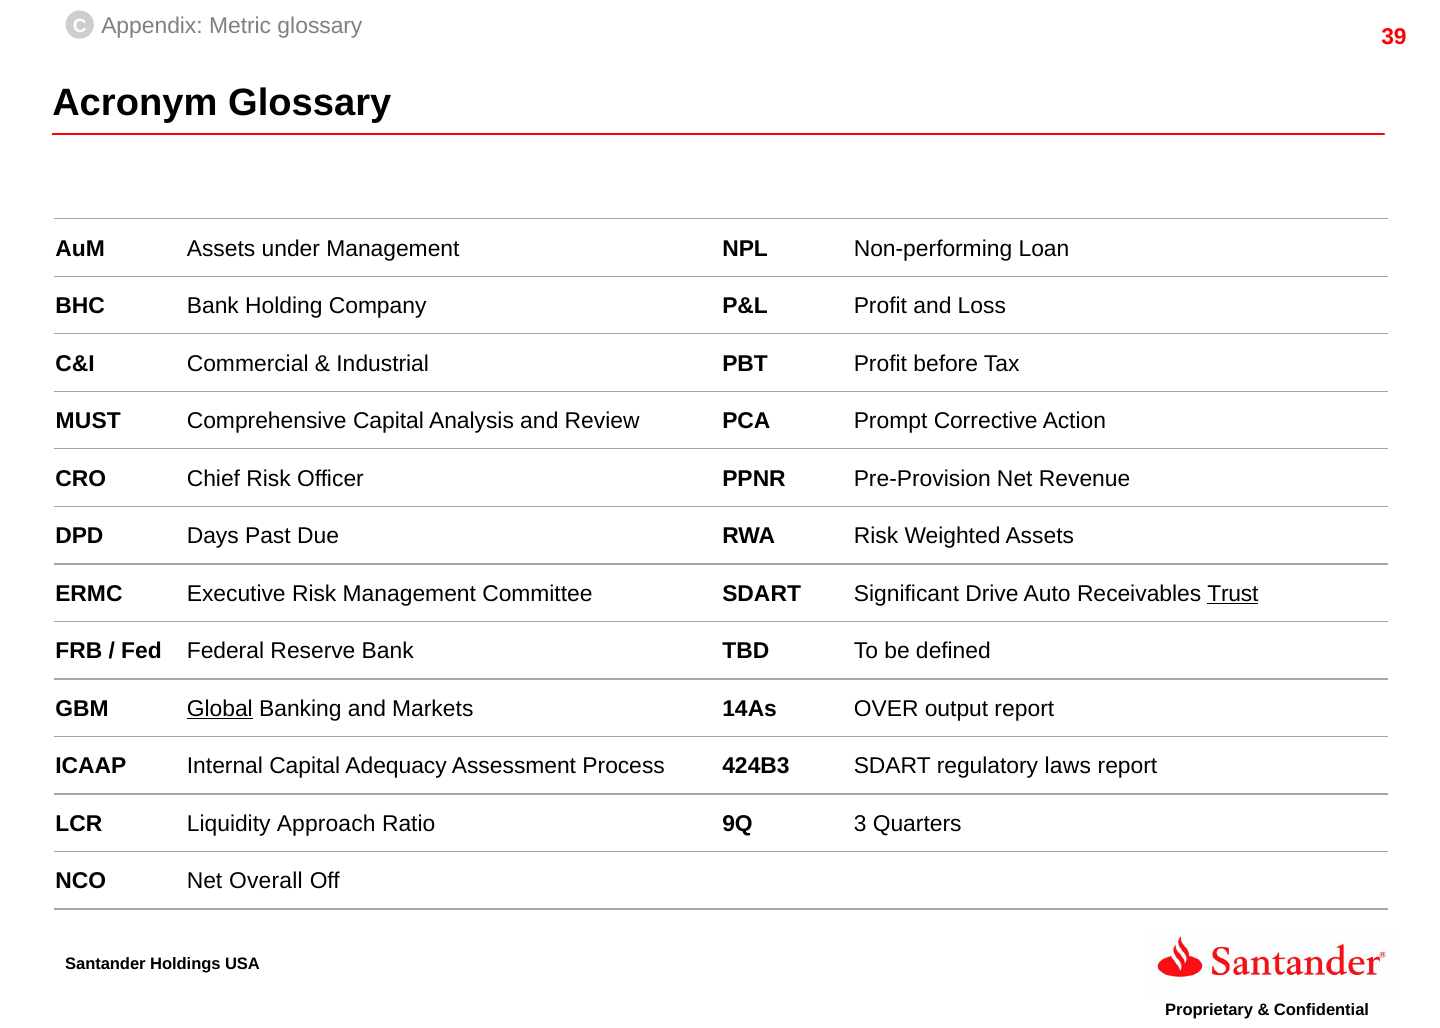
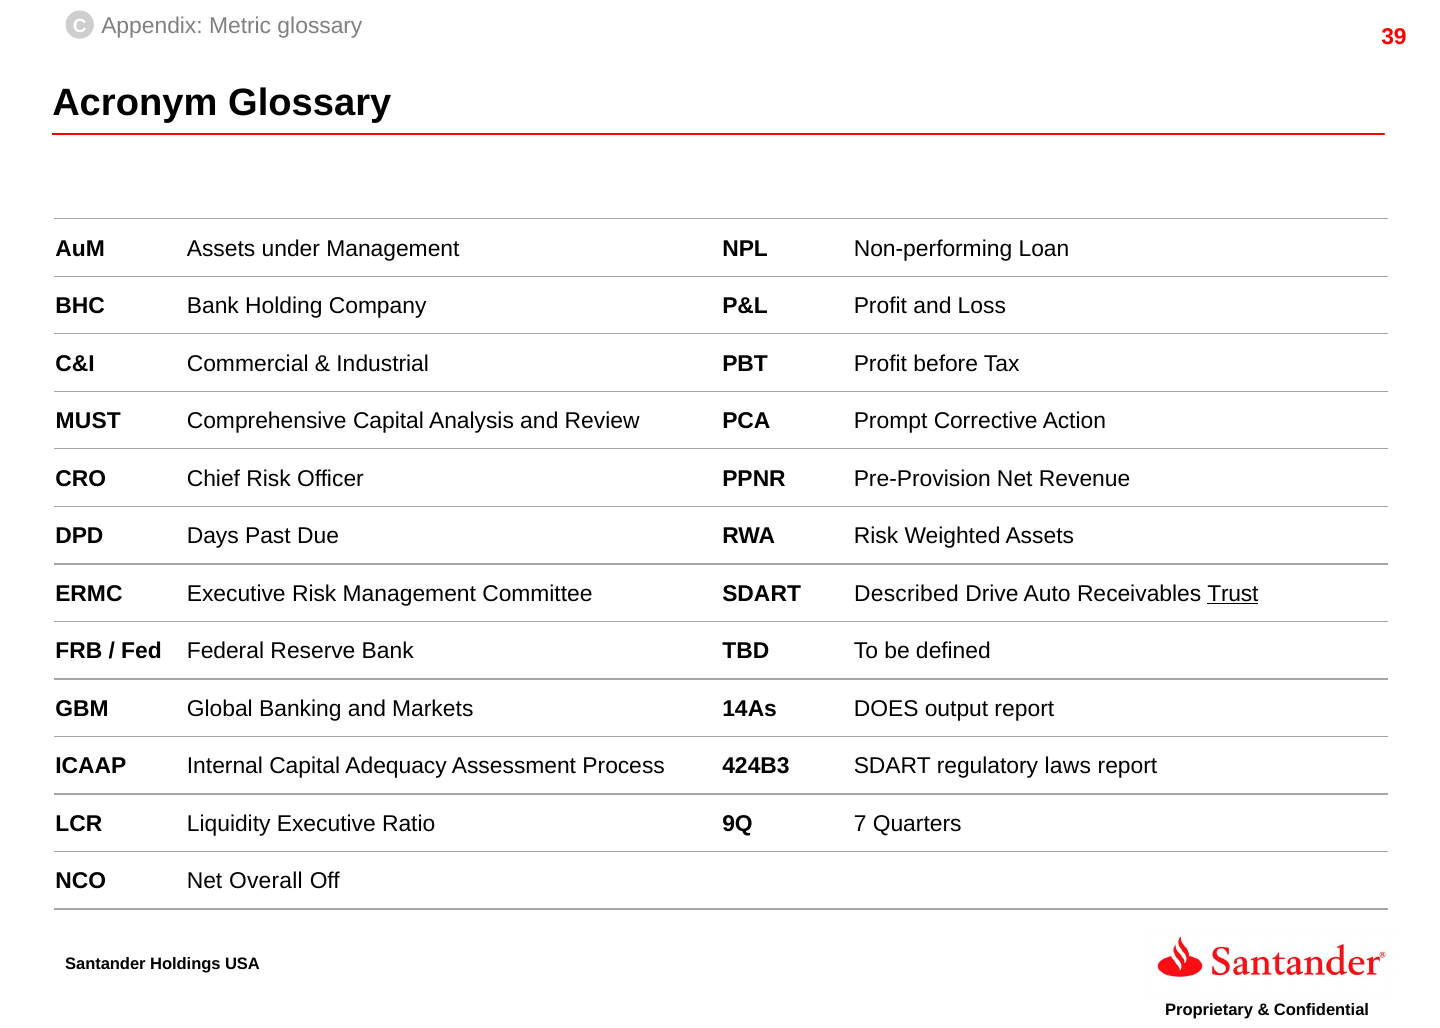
Significant: Significant -> Described
Global underline: present -> none
OVER: OVER -> DOES
Liquidity Approach: Approach -> Executive
3: 3 -> 7
